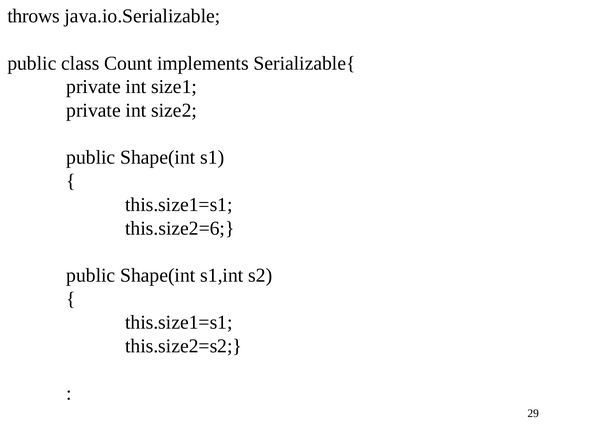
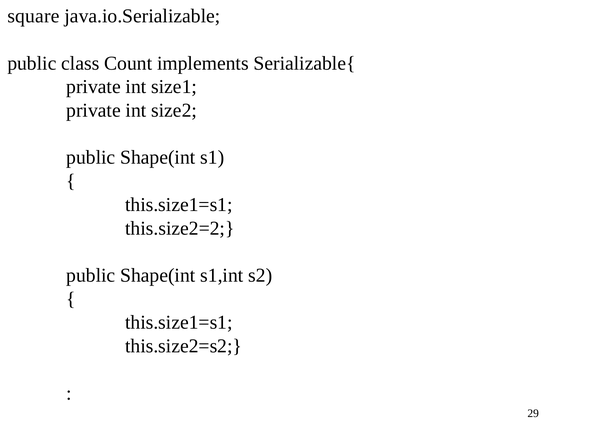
throws: throws -> square
this.size2=6: this.size2=6 -> this.size2=2
